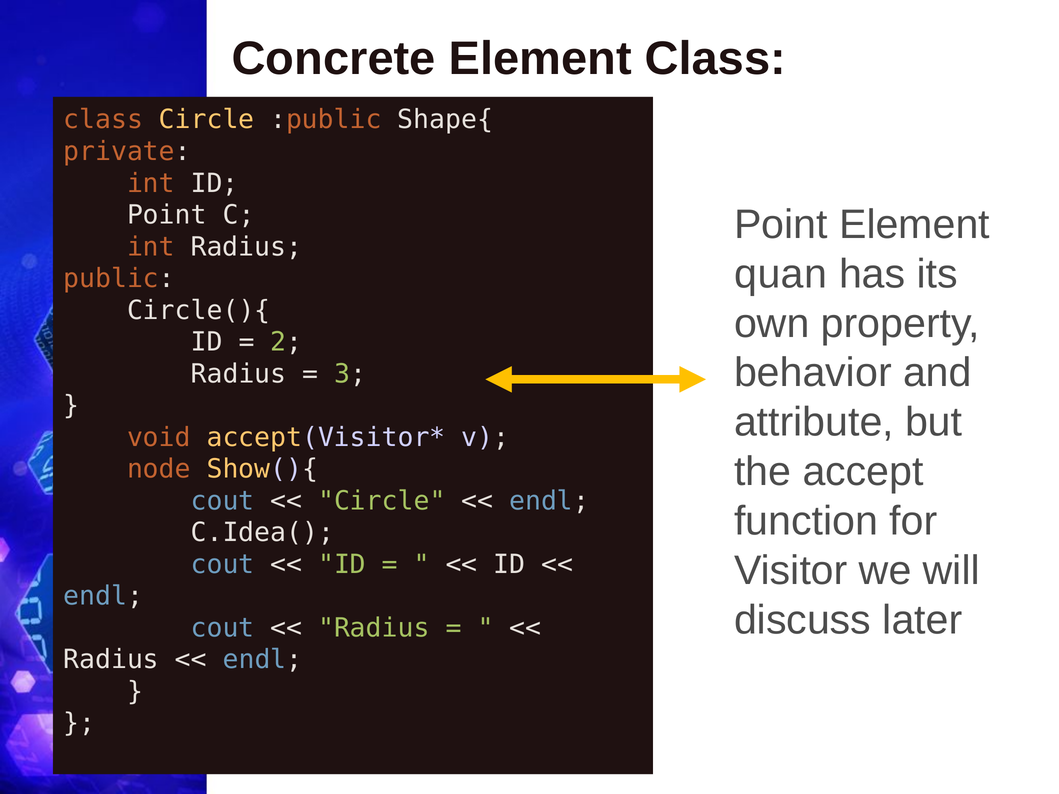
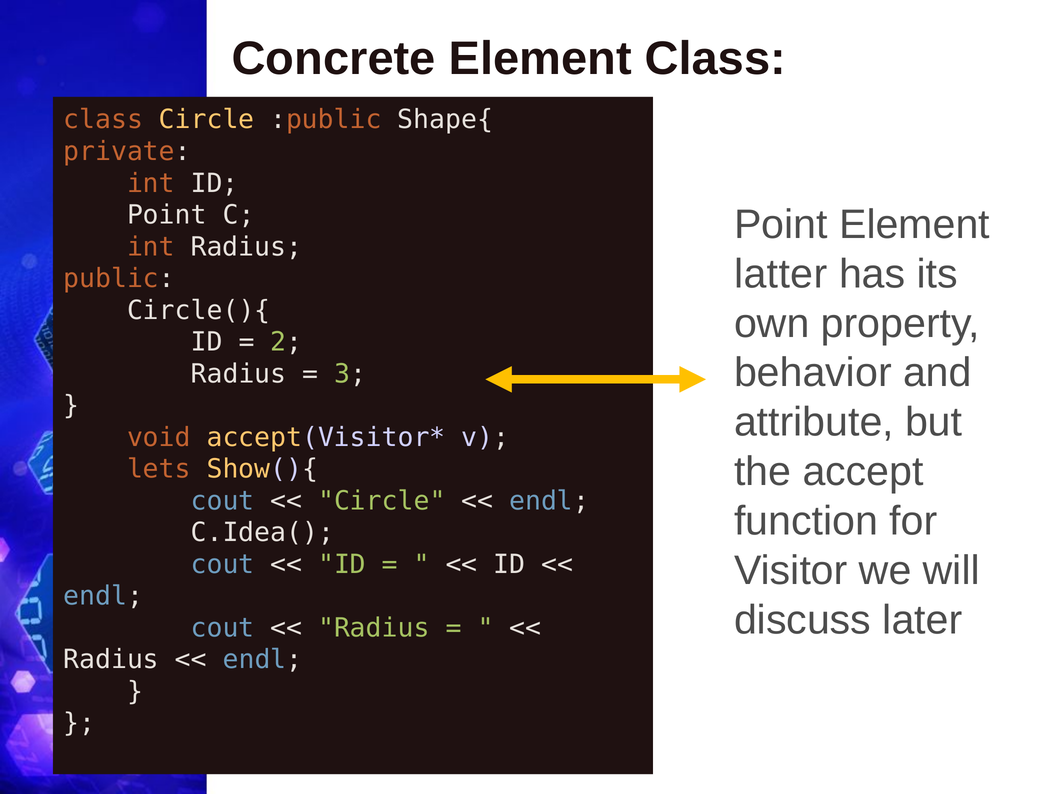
quan: quan -> latter
node: node -> lets
